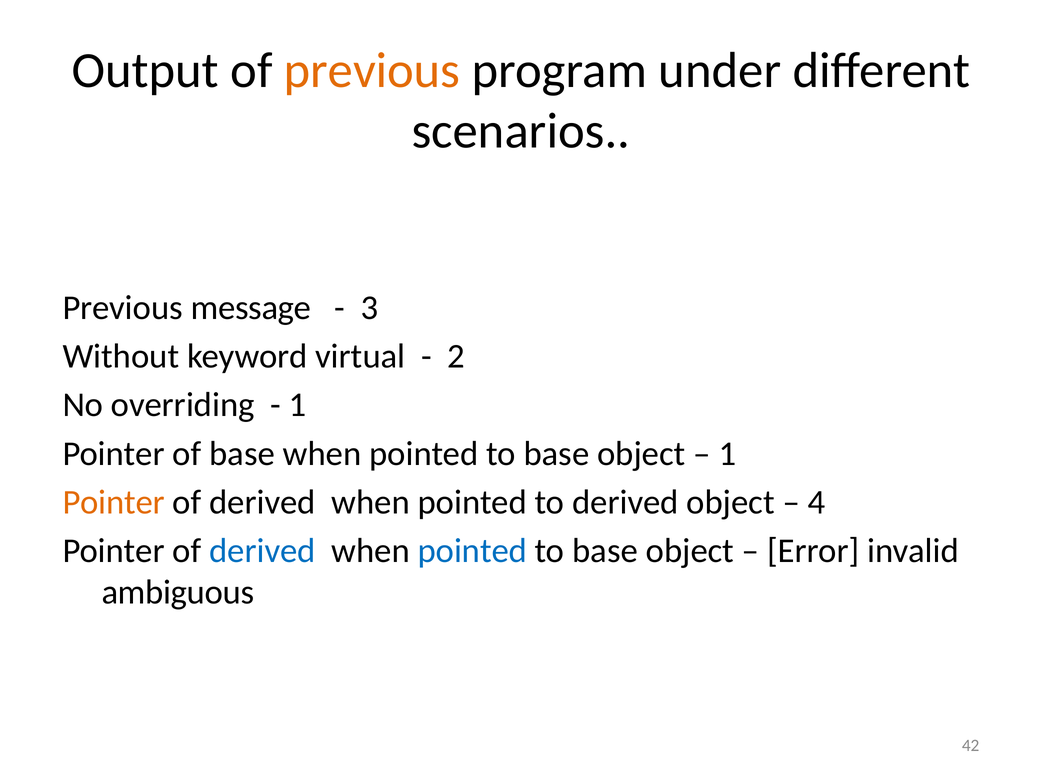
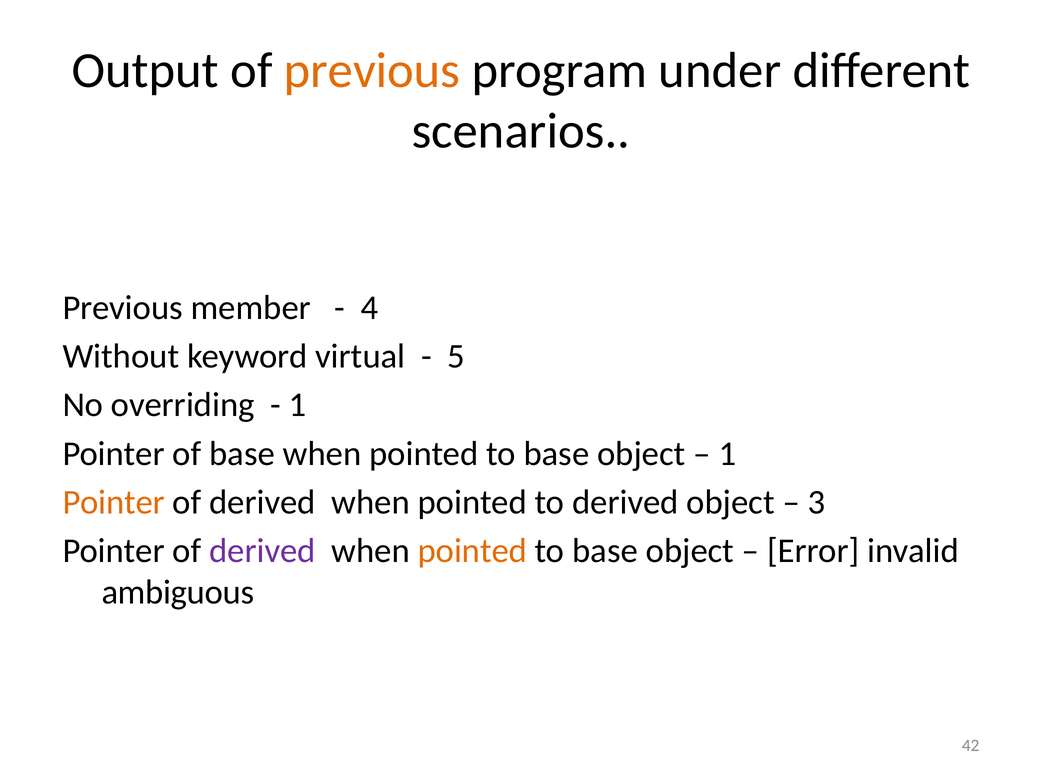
message: message -> member
3: 3 -> 4
2: 2 -> 5
4: 4 -> 3
derived at (262, 551) colour: blue -> purple
pointed at (472, 551) colour: blue -> orange
